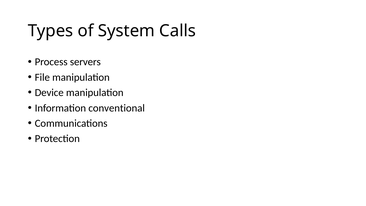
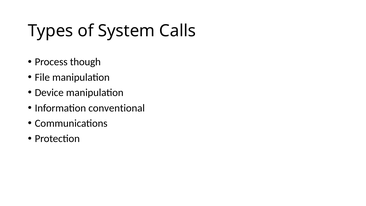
servers: servers -> though
